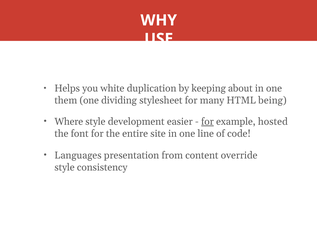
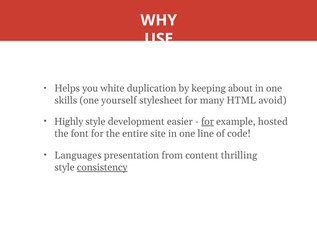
them: them -> skills
dividing: dividing -> yourself
being: being -> avoid
Where: Where -> Highly
override: override -> thrilling
consistency underline: none -> present
